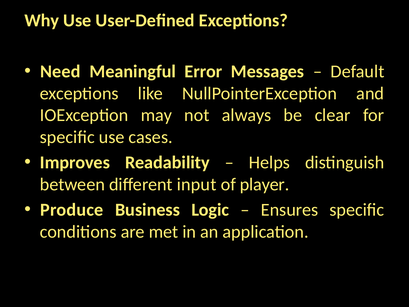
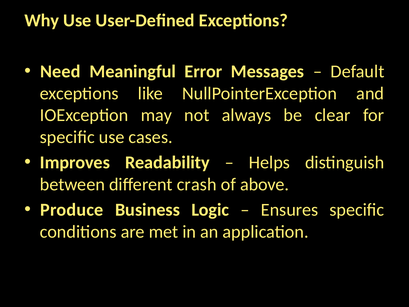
input: input -> crash
player: player -> above
